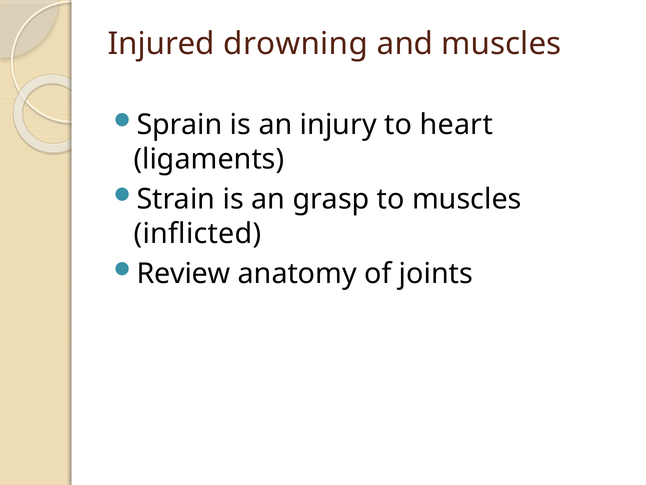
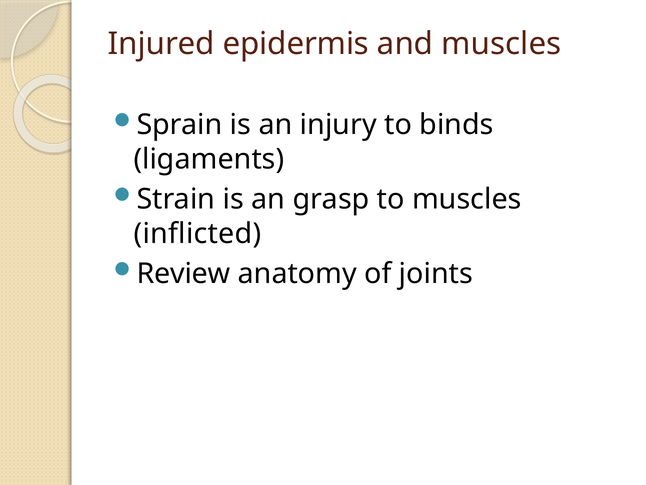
drowning: drowning -> epidermis
heart: heart -> binds
